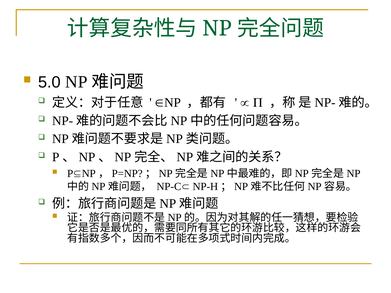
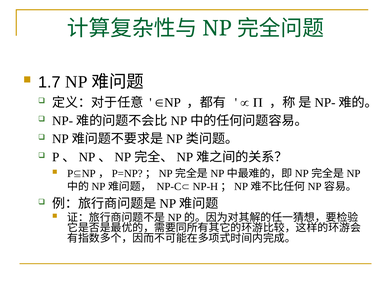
5.0: 5.0 -> 1.7
